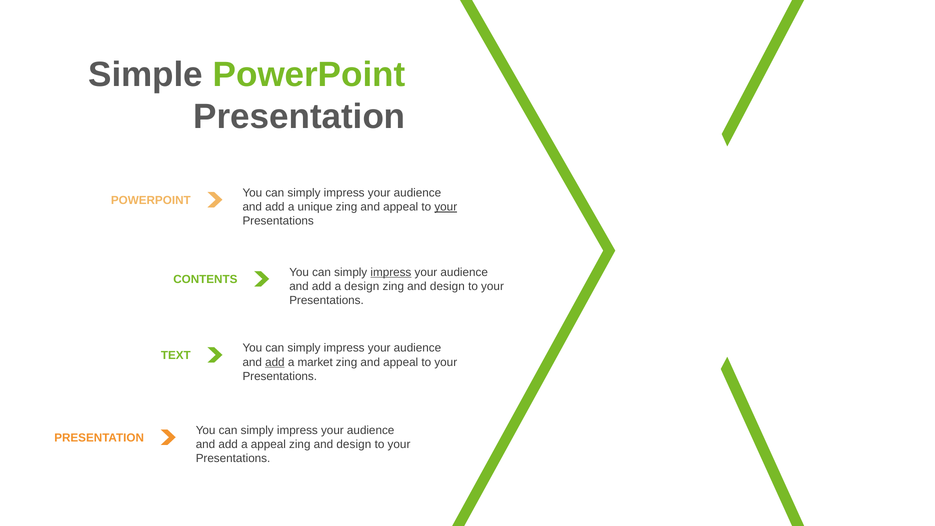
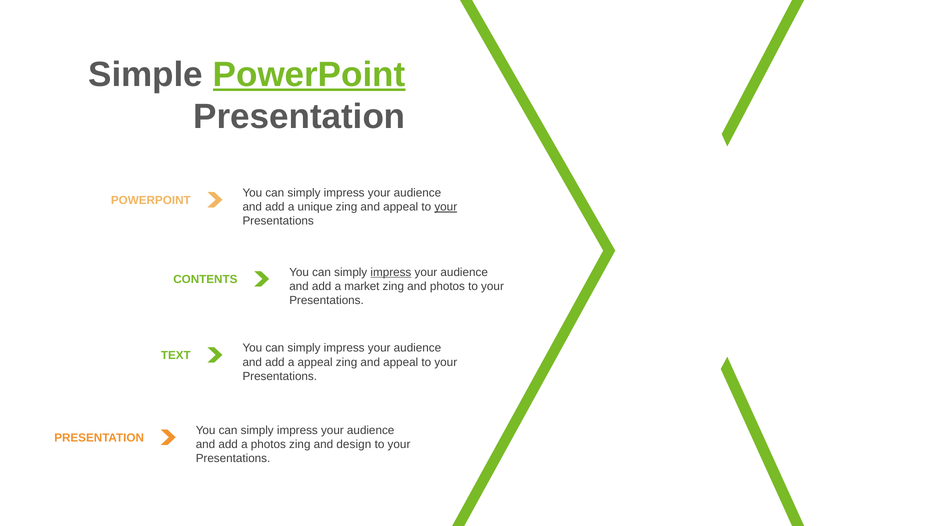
PowerPoint at (309, 75) underline: none -> present
a design: design -> market
design at (447, 286): design -> photos
add at (275, 362) underline: present -> none
a market: market -> appeal
a appeal: appeal -> photos
